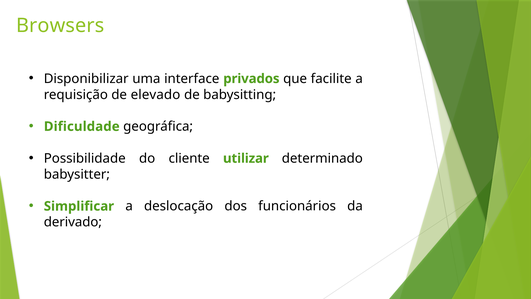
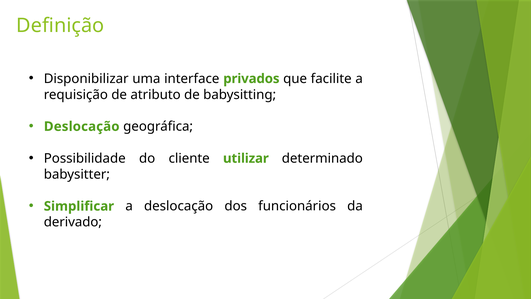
Browsers: Browsers -> Definição
elevado: elevado -> atributo
Dificuldade at (82, 126): Dificuldade -> Deslocação
